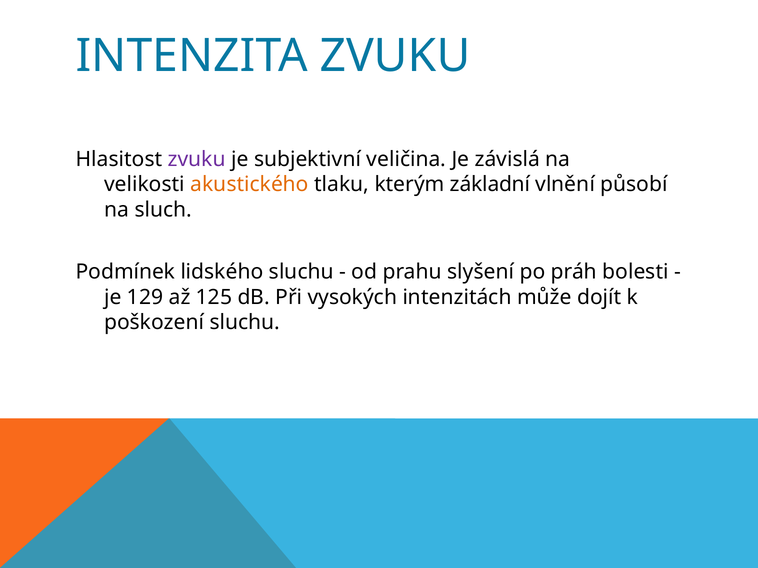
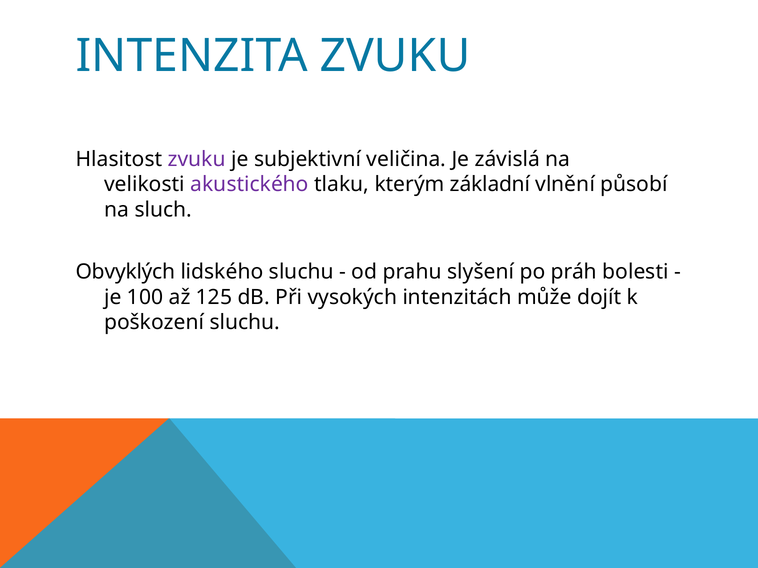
akustického colour: orange -> purple
Podmínek: Podmínek -> Obvyklých
129: 129 -> 100
